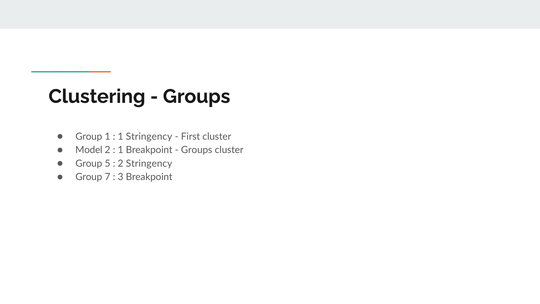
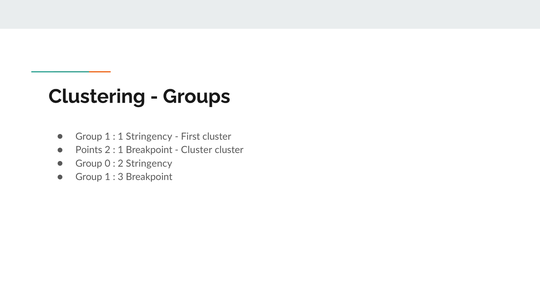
Model: Model -> Points
Groups at (197, 150): Groups -> Cluster
5: 5 -> 0
7 at (107, 177): 7 -> 1
